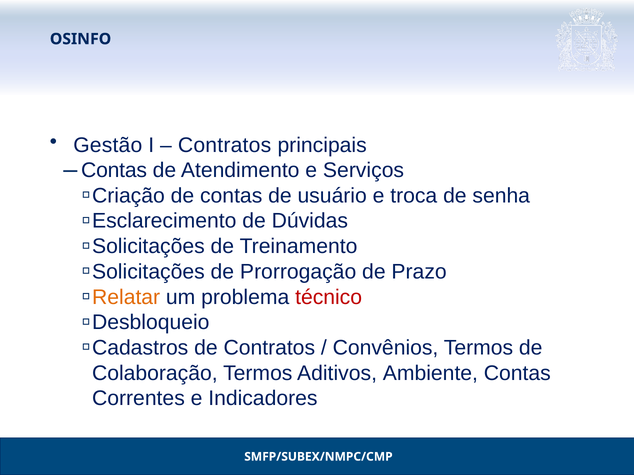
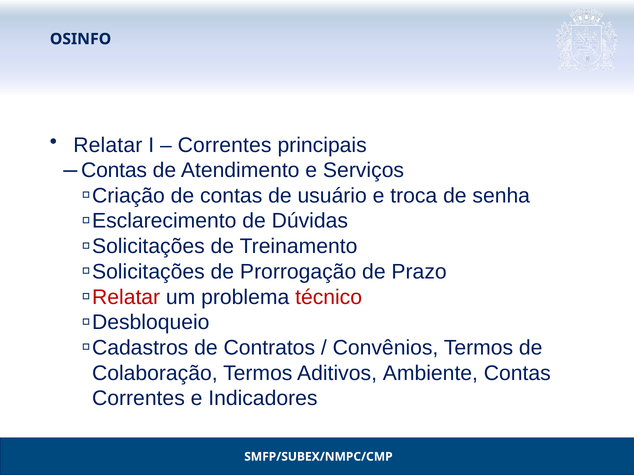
Gestão at (108, 145): Gestão -> Relatar
Contratos at (225, 145): Contratos -> Correntes
Relatar at (126, 297) colour: orange -> red
